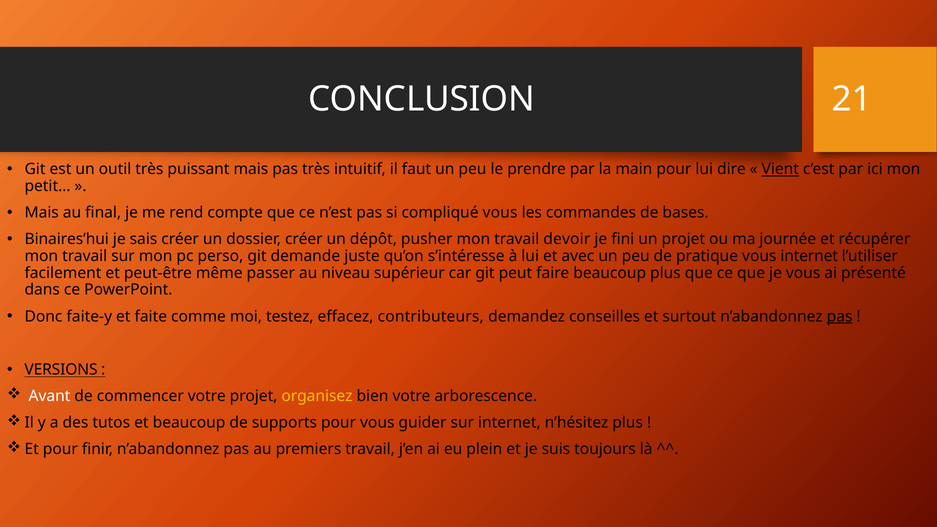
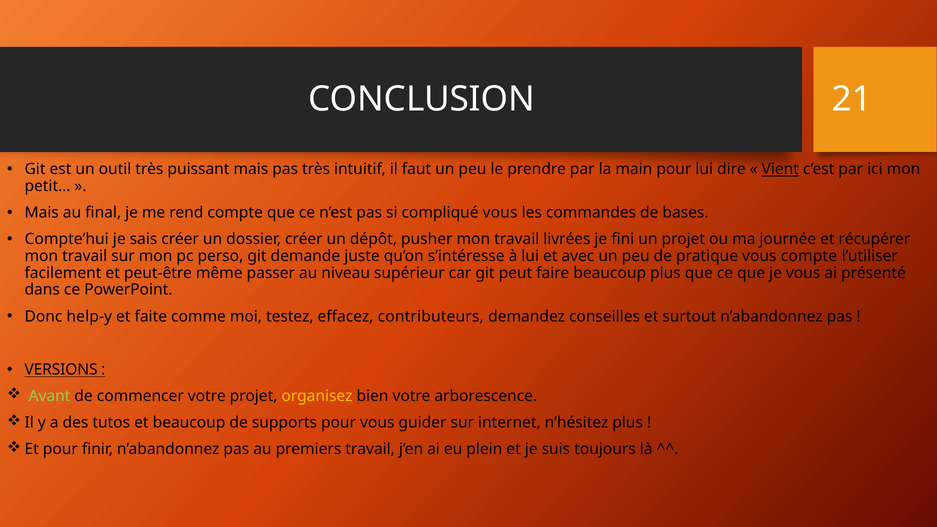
Binaires’hui: Binaires’hui -> Compte’hui
devoir: devoir -> livrées
vous internet: internet -> compte
faite-y: faite-y -> help-y
pas at (840, 316) underline: present -> none
Avant colour: white -> light green
